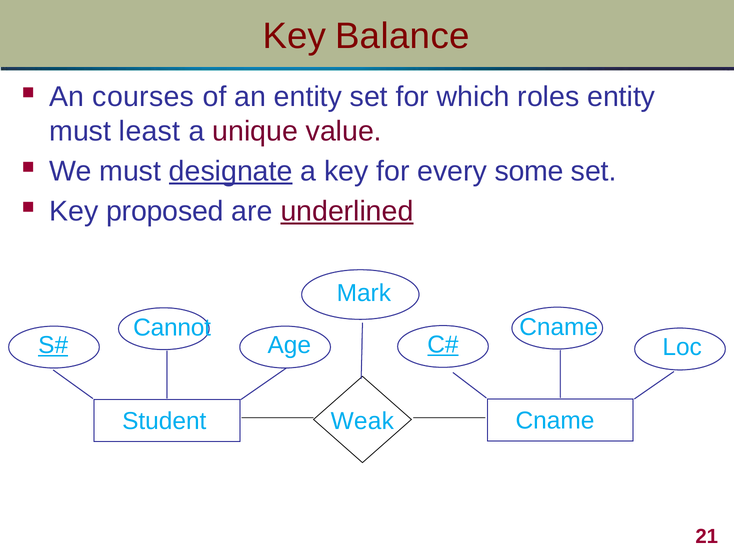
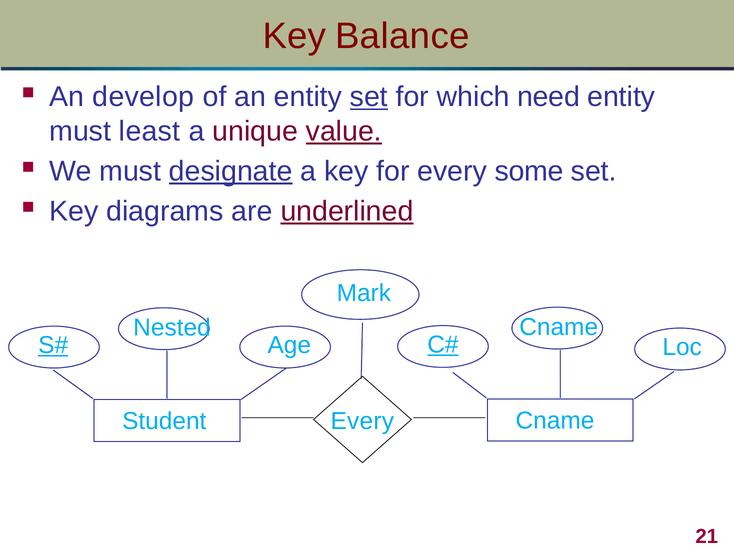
courses: courses -> develop
set at (369, 97) underline: none -> present
roles: roles -> need
value underline: none -> present
proposed: proposed -> diagrams
Cannot: Cannot -> Nested
Weak at (362, 421): Weak -> Every
